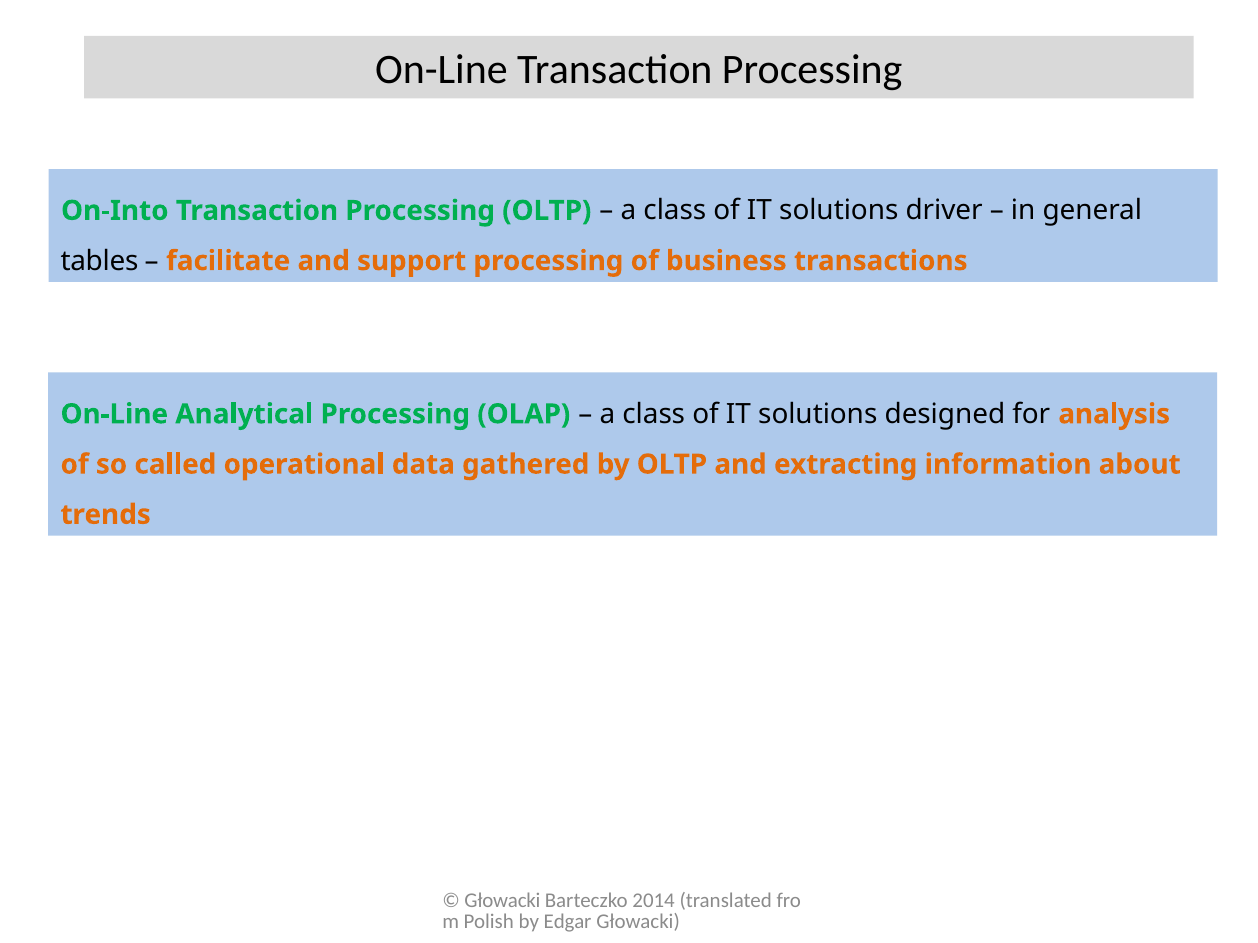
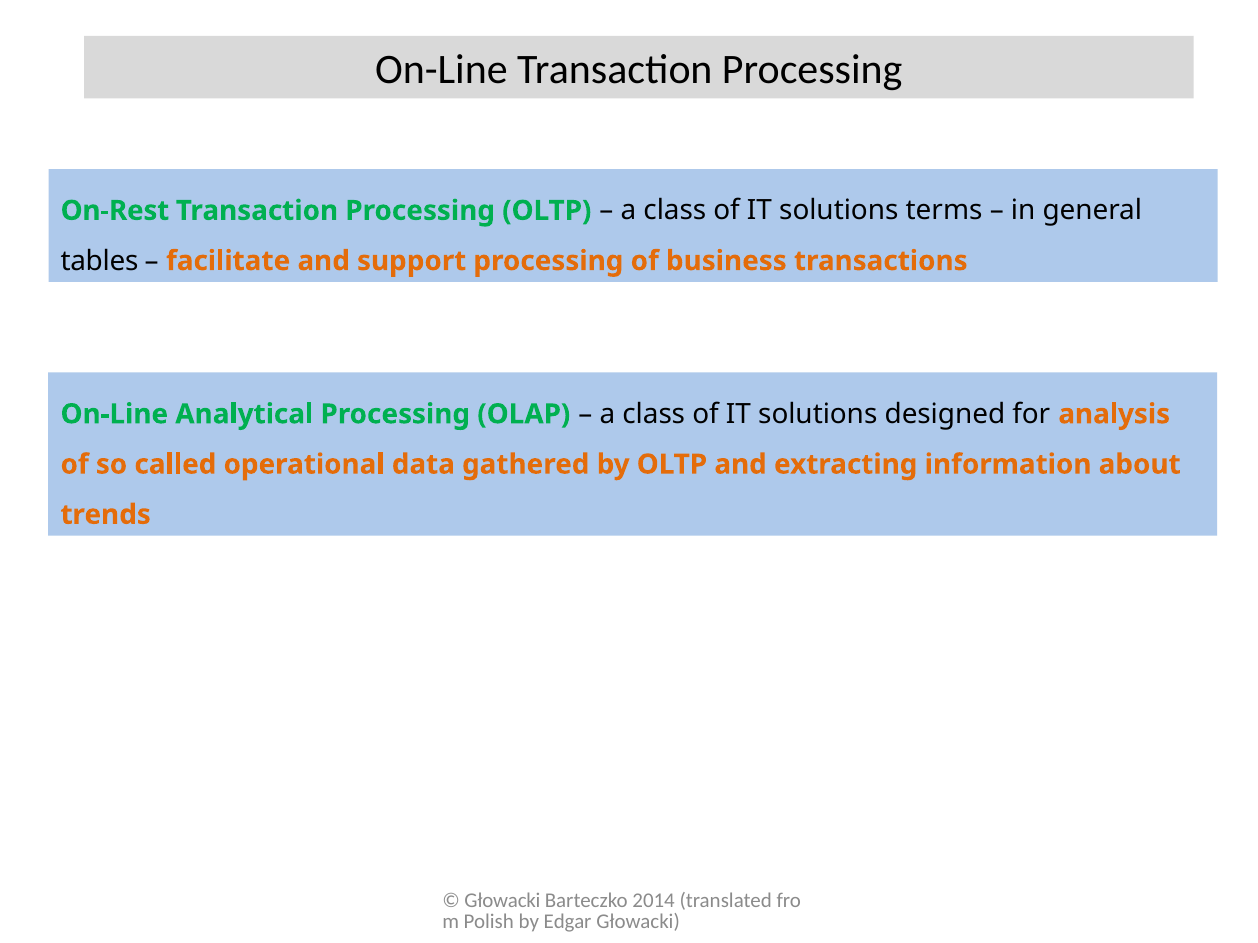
On-Into: On-Into -> On-Rest
driver: driver -> terms
